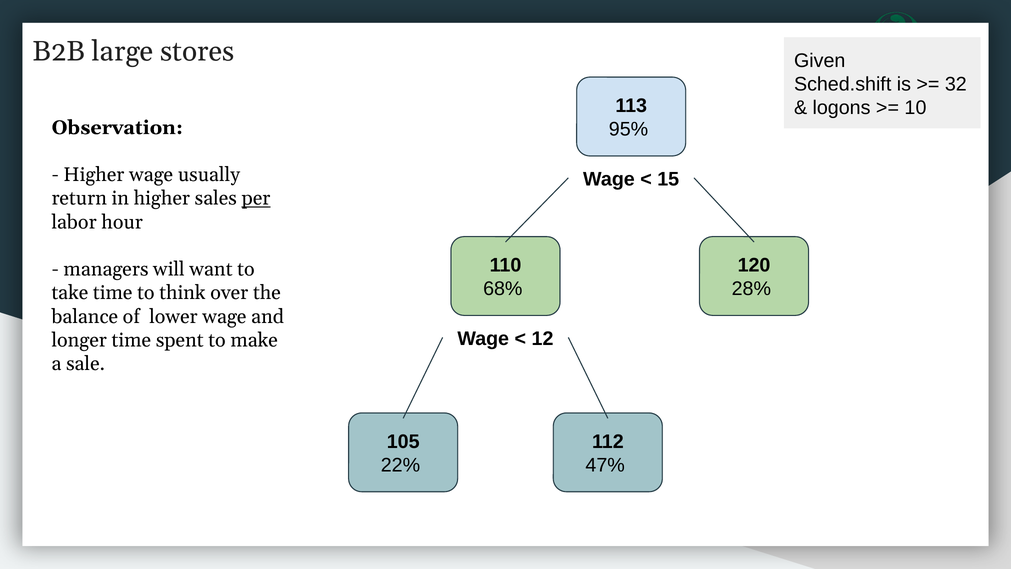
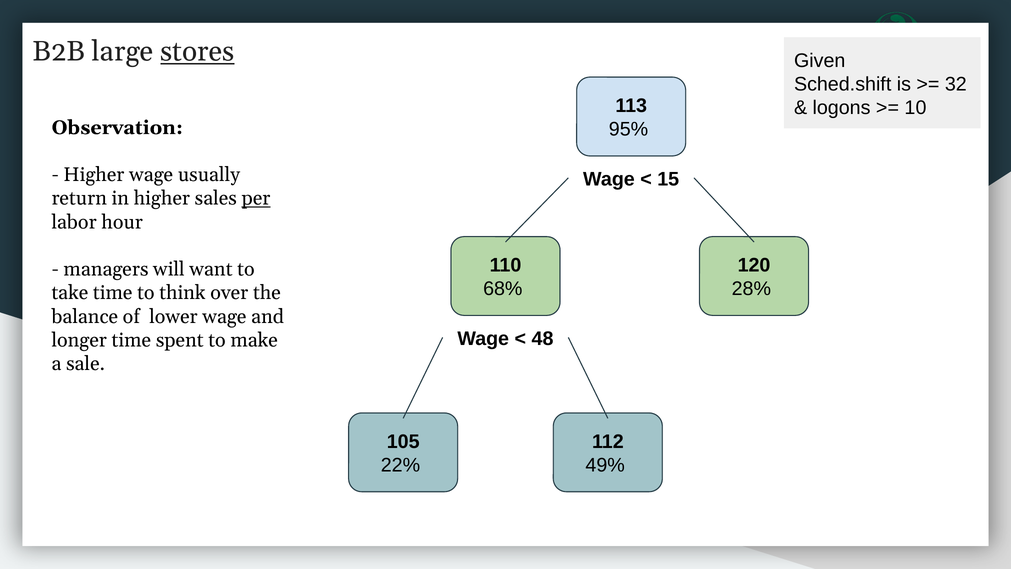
stores underline: none -> present
12: 12 -> 48
47%: 47% -> 49%
